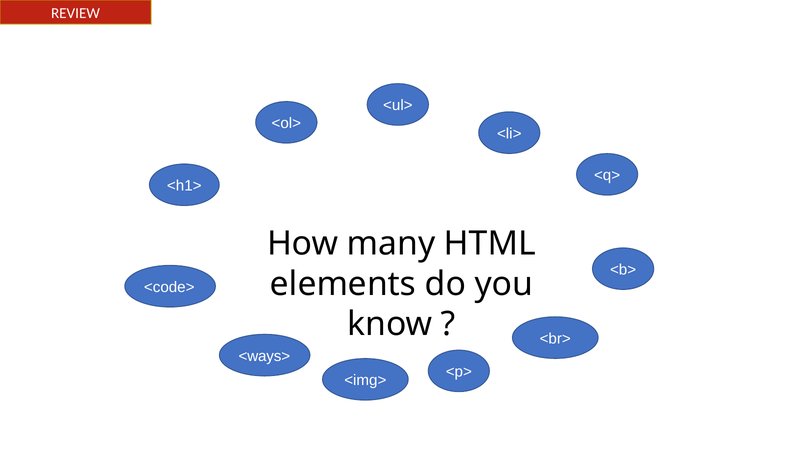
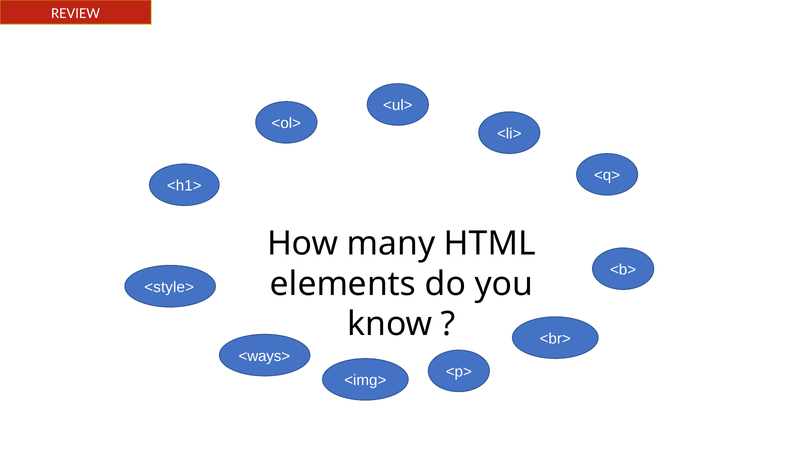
<code>: <code> -> <style>
